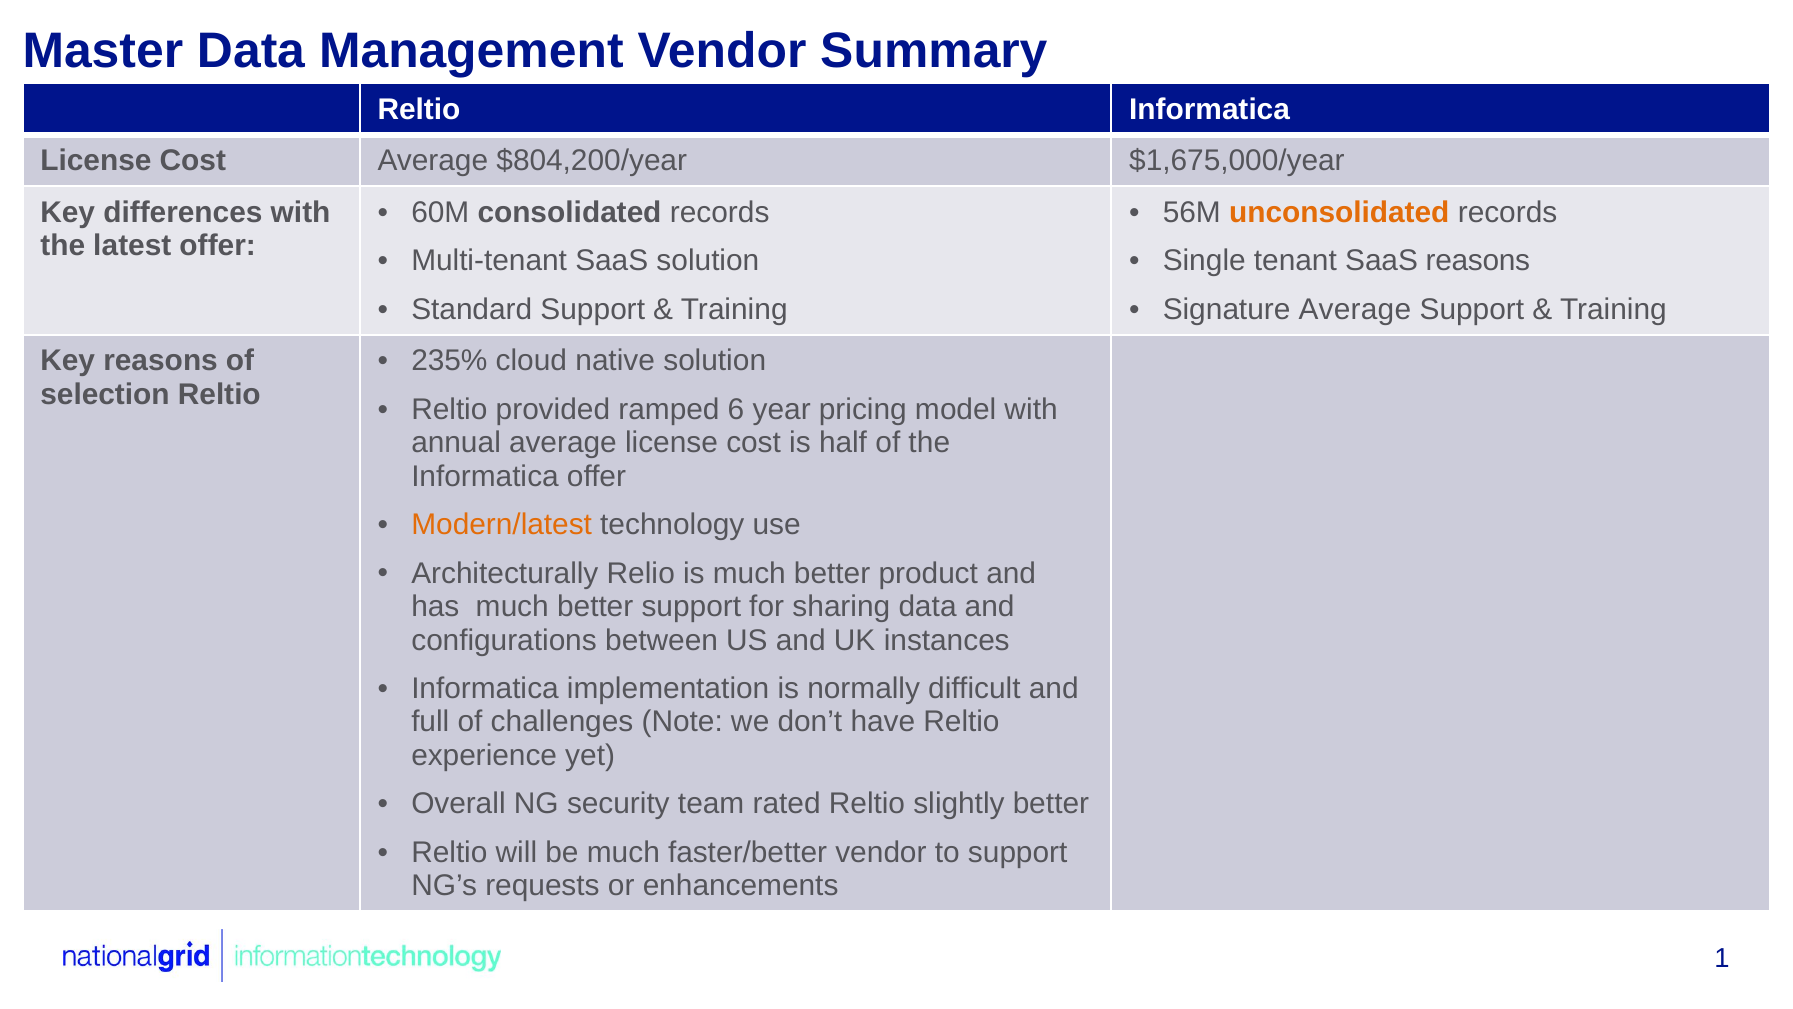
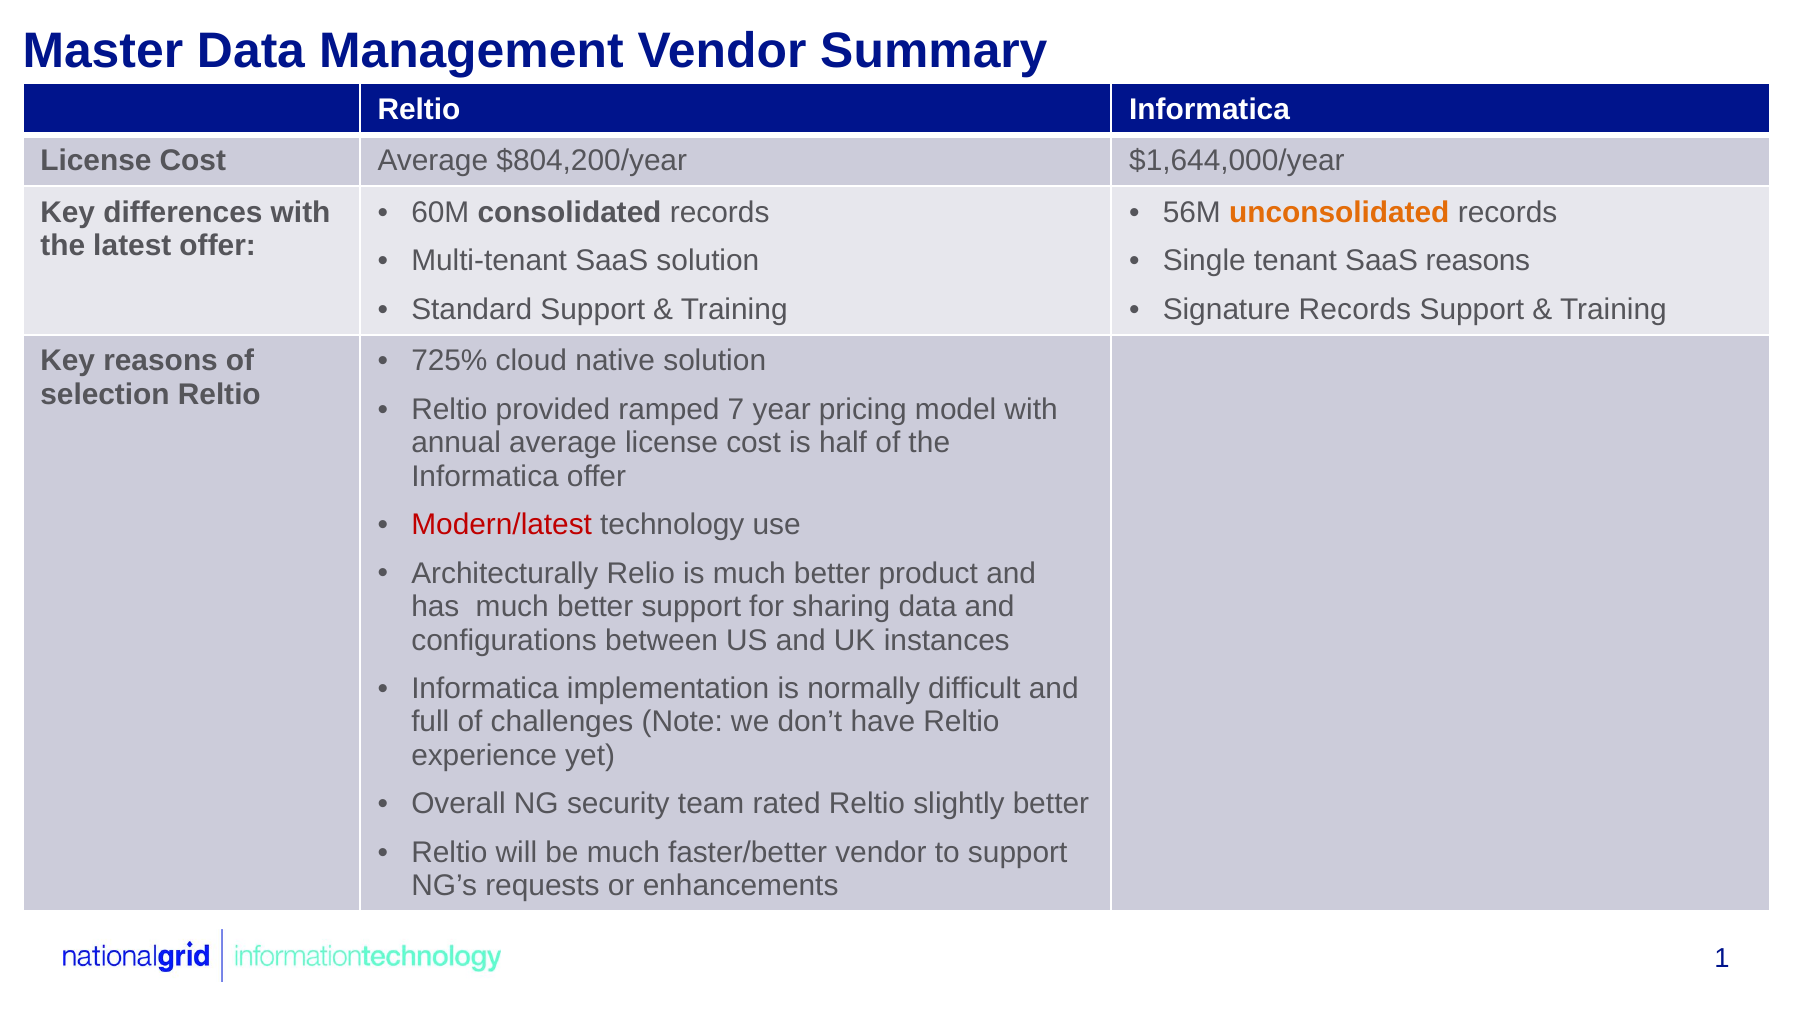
$1,675,000/year: $1,675,000/year -> $1,644,000/year
Signature Average: Average -> Records
235%: 235% -> 725%
6: 6 -> 7
Modern/latest colour: orange -> red
